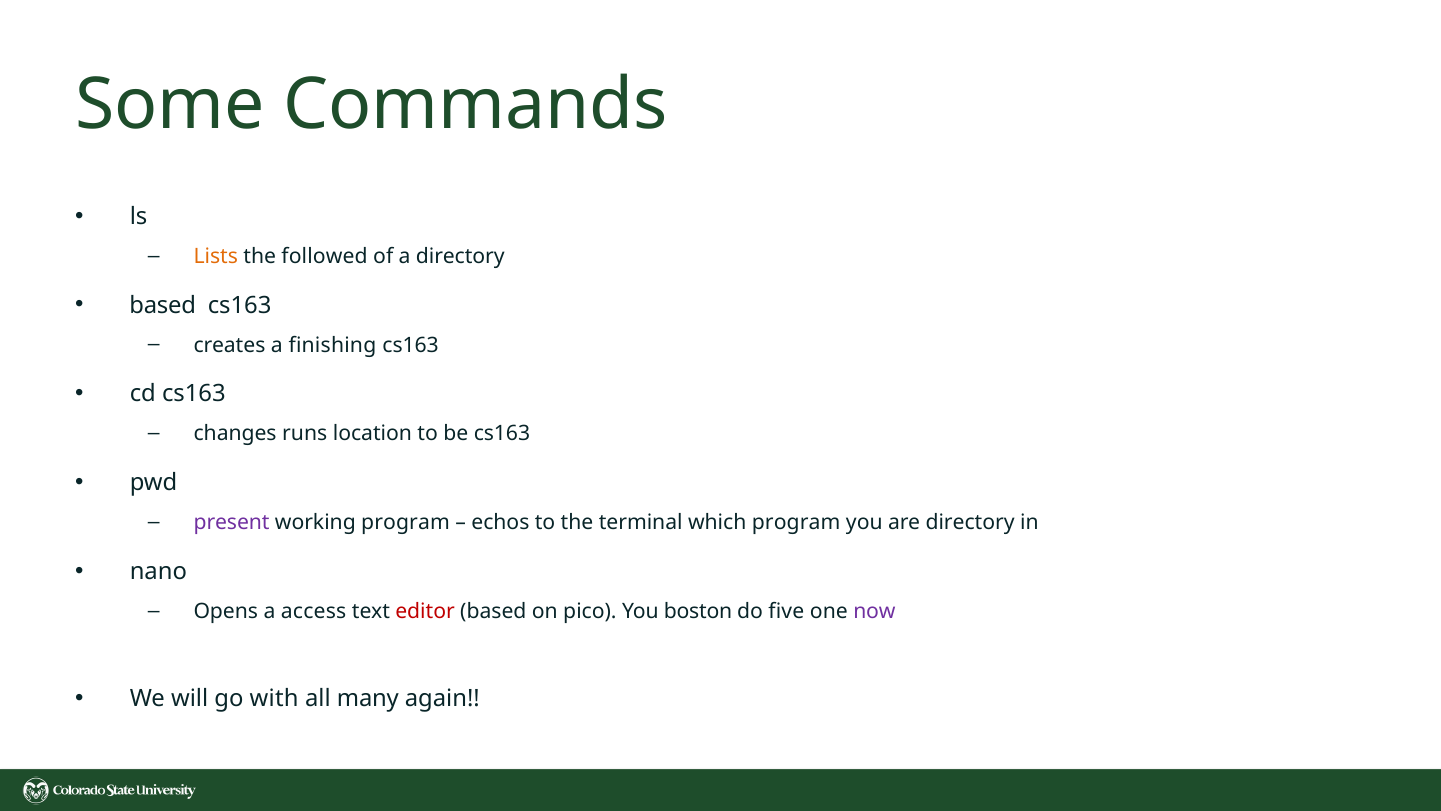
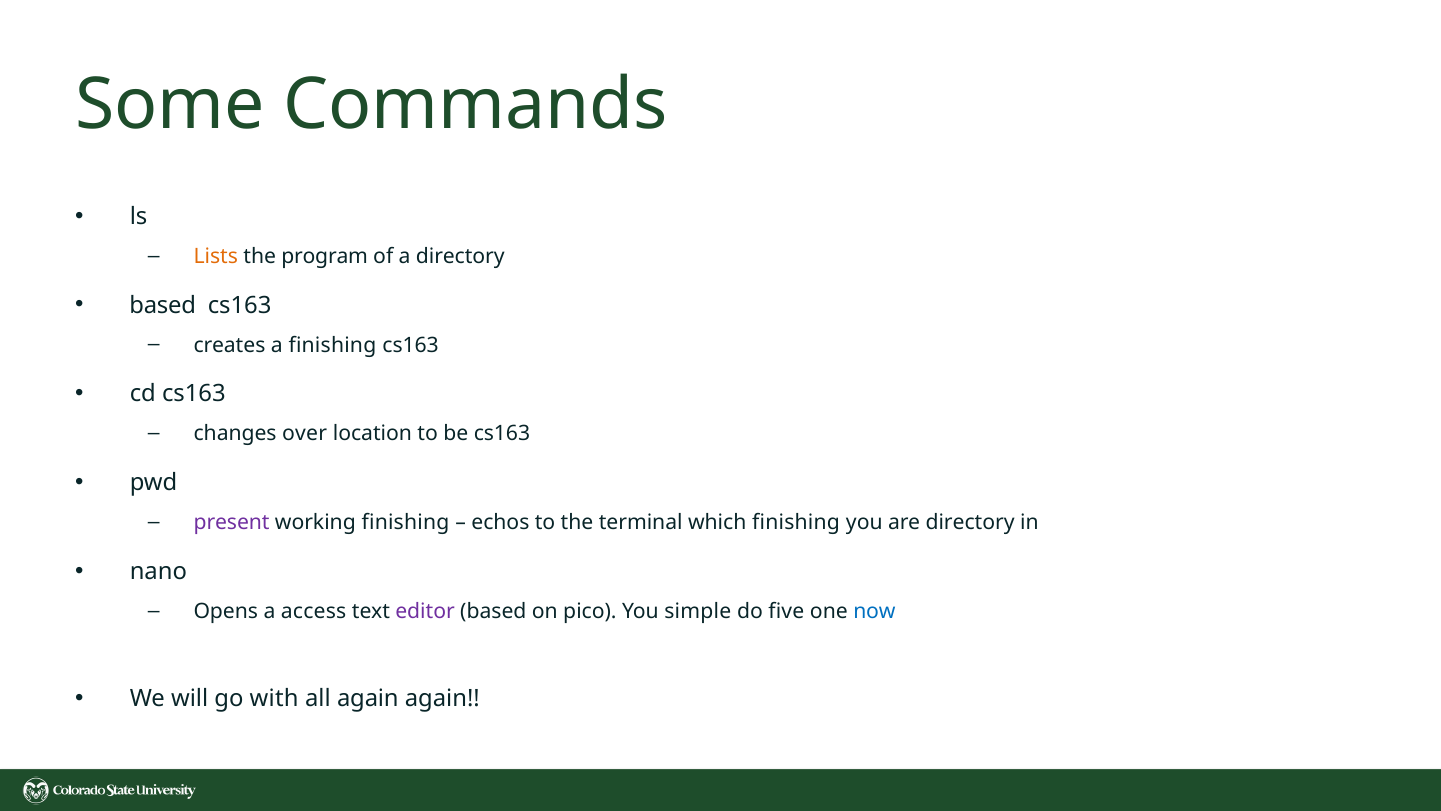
followed: followed -> program
runs: runs -> over
working program: program -> finishing
which program: program -> finishing
editor colour: red -> purple
boston: boston -> simple
now colour: purple -> blue
all many: many -> again
